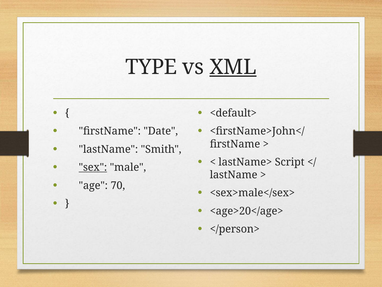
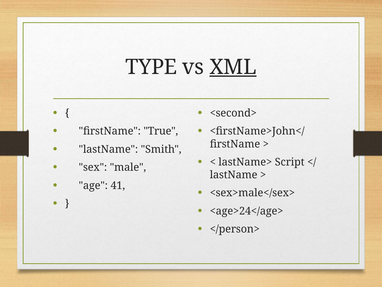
<default>: <default> -> <second>
Date: Date -> True
sex underline: present -> none
70: 70 -> 41
<age>20</age>: <age>20</age> -> <age>24</age>
